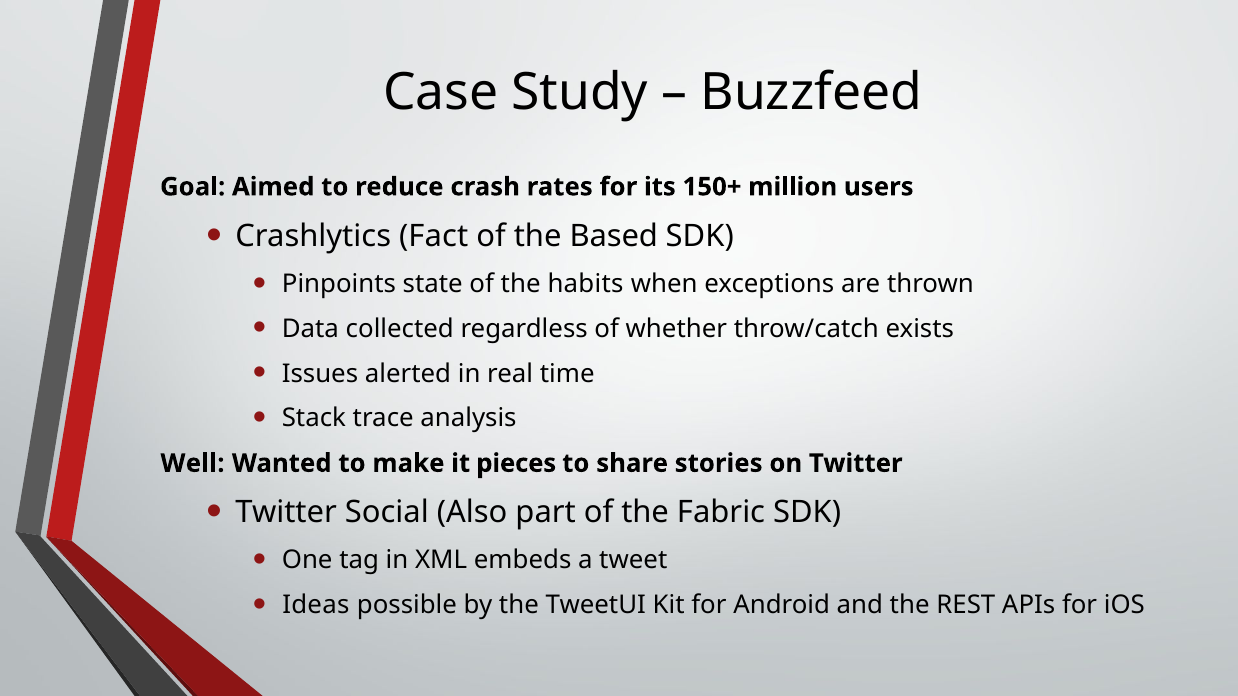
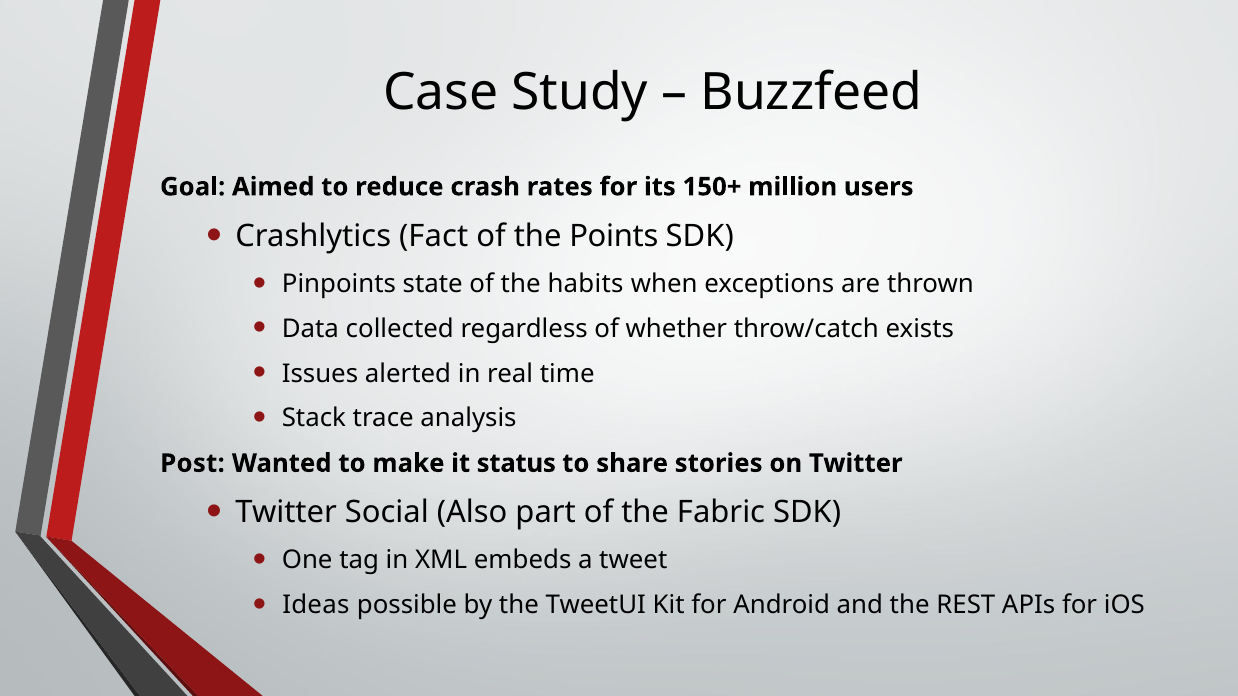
Based: Based -> Points
Well: Well -> Post
pieces: pieces -> status
